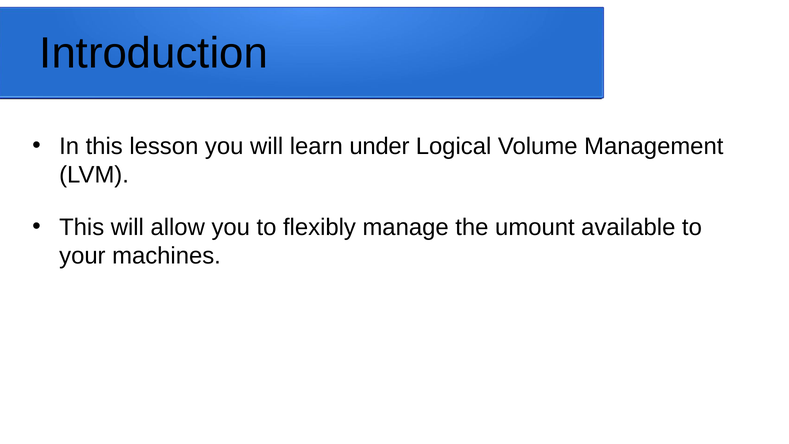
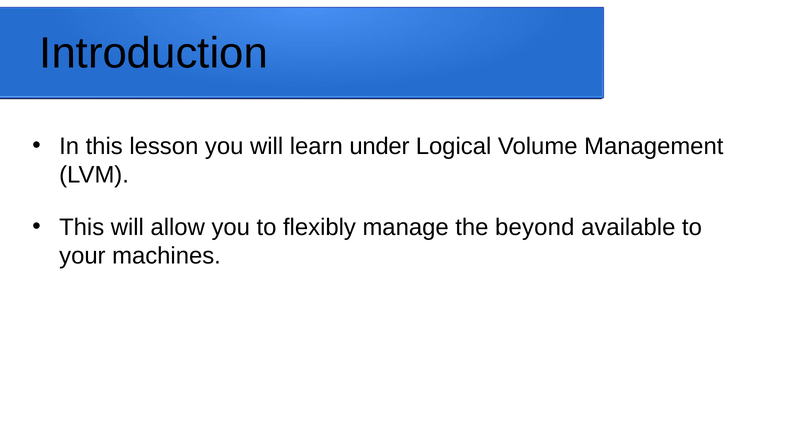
umount: umount -> beyond
